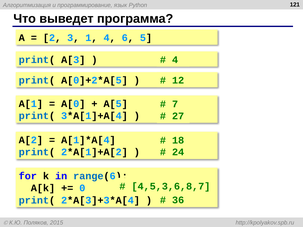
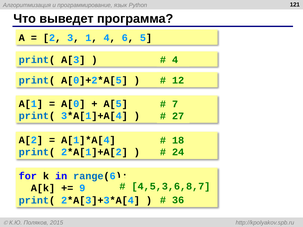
0: 0 -> 9
